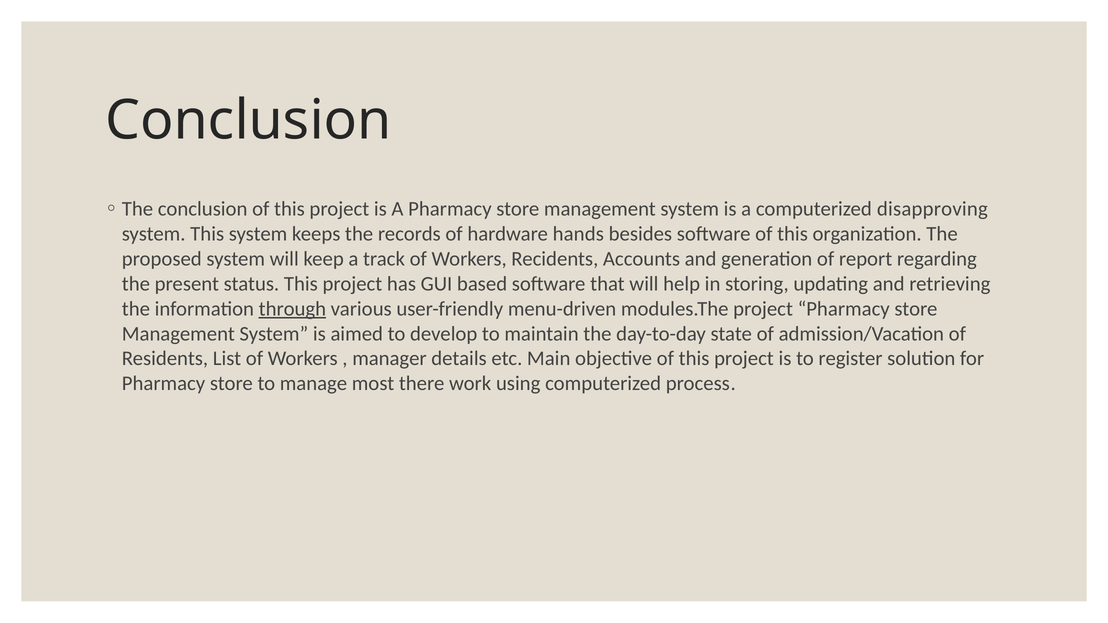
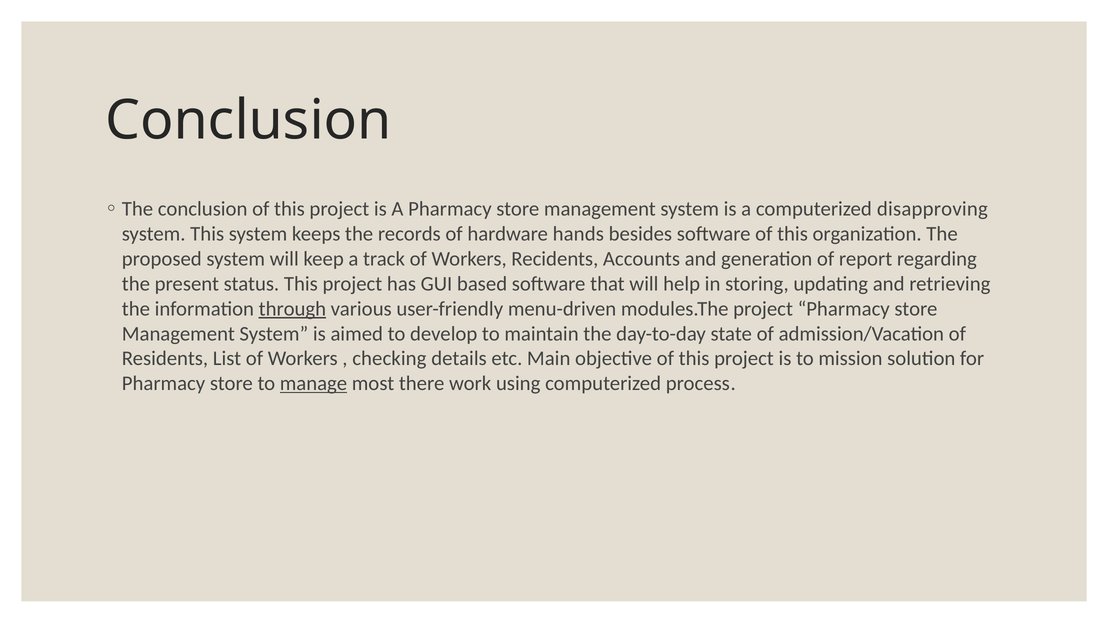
manager: manager -> checking
register: register -> mission
manage underline: none -> present
